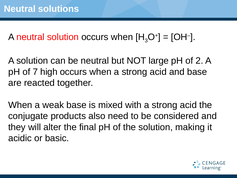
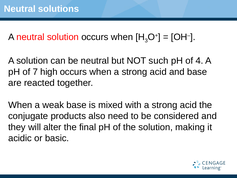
large: large -> such
2: 2 -> 4
